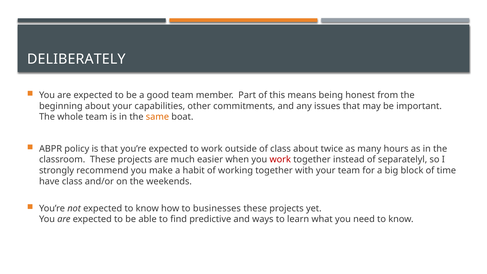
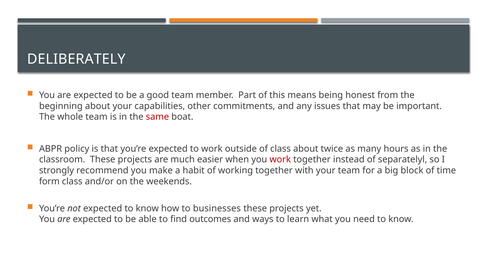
same colour: orange -> red
have: have -> form
predictive: predictive -> outcomes
